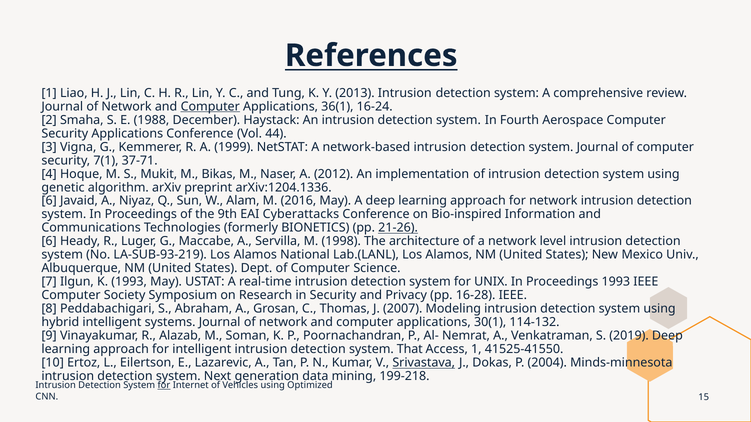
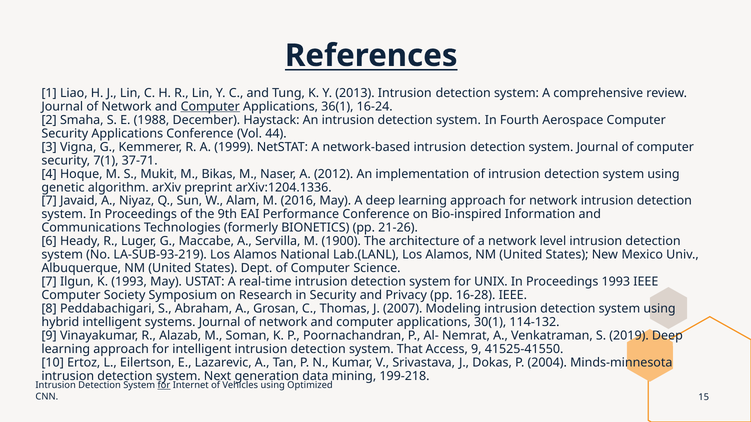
6 at (49, 201): 6 -> 7
Cyberattacks: Cyberattacks -> Performance
21-26 underline: present -> none
1998: 1998 -> 1900
Access 1: 1 -> 9
Srivastava underline: present -> none
